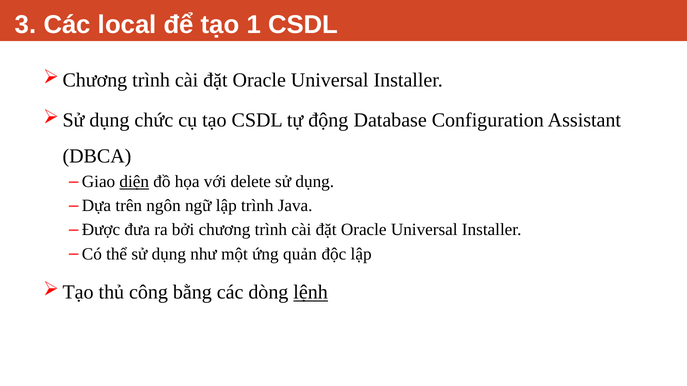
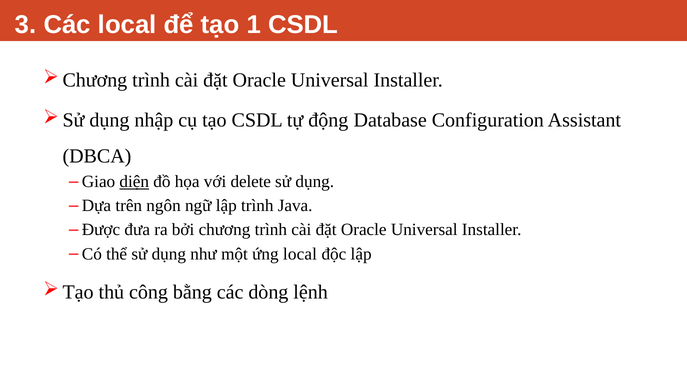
chức: chức -> nhập
ứng quản: quản -> local
lệnh underline: present -> none
